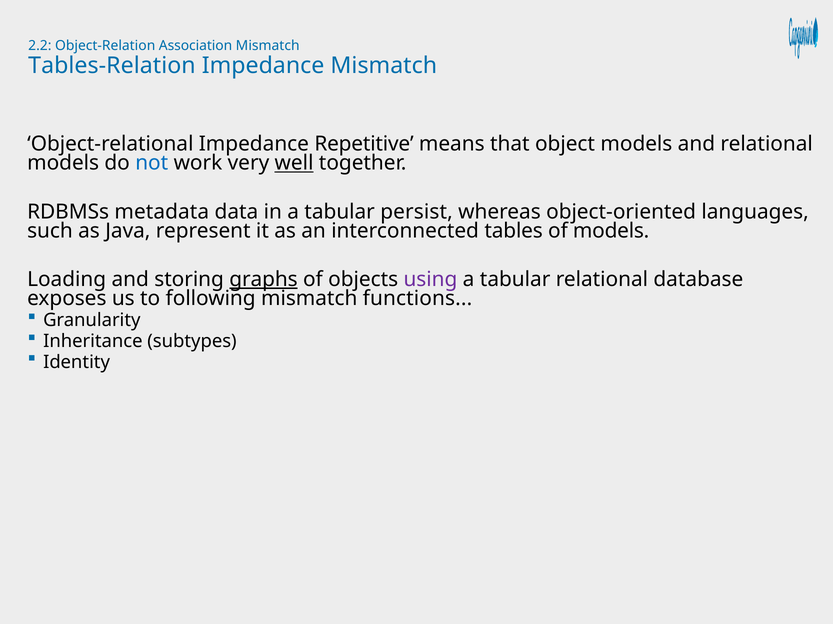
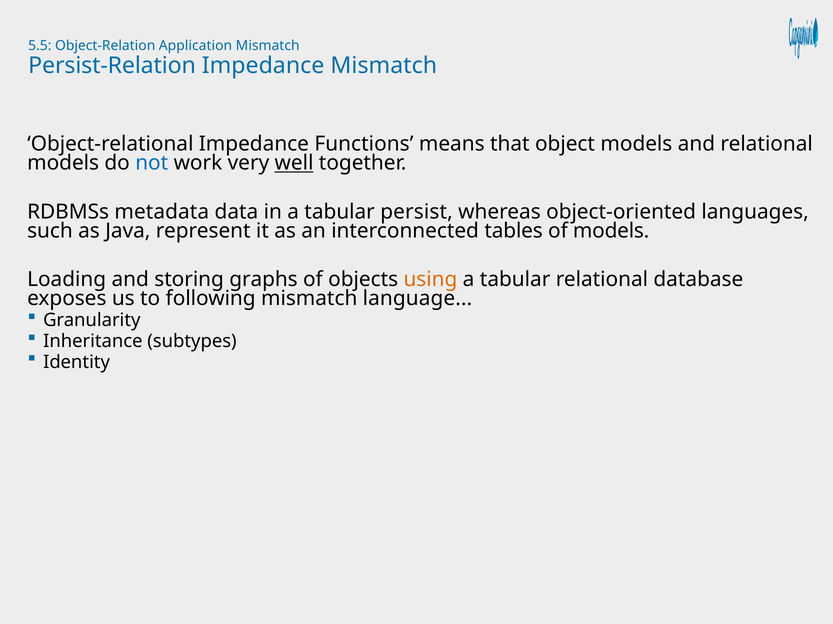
2.2: 2.2 -> 5.5
Association: Association -> Application
Tables-Relation: Tables-Relation -> Persist-Relation
Repetitive: Repetitive -> Functions
graphs underline: present -> none
using colour: purple -> orange
functions: functions -> language
